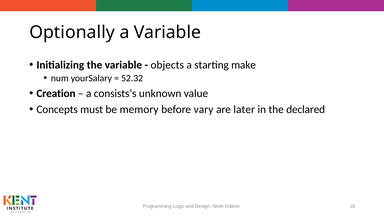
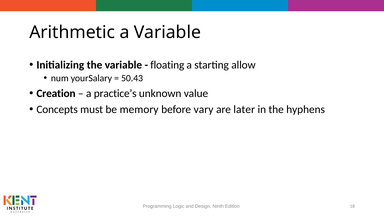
Optionally: Optionally -> Arithmetic
objects: objects -> floating
make: make -> allow
52.32: 52.32 -> 50.43
consists’s: consists’s -> practice’s
declared: declared -> hyphens
